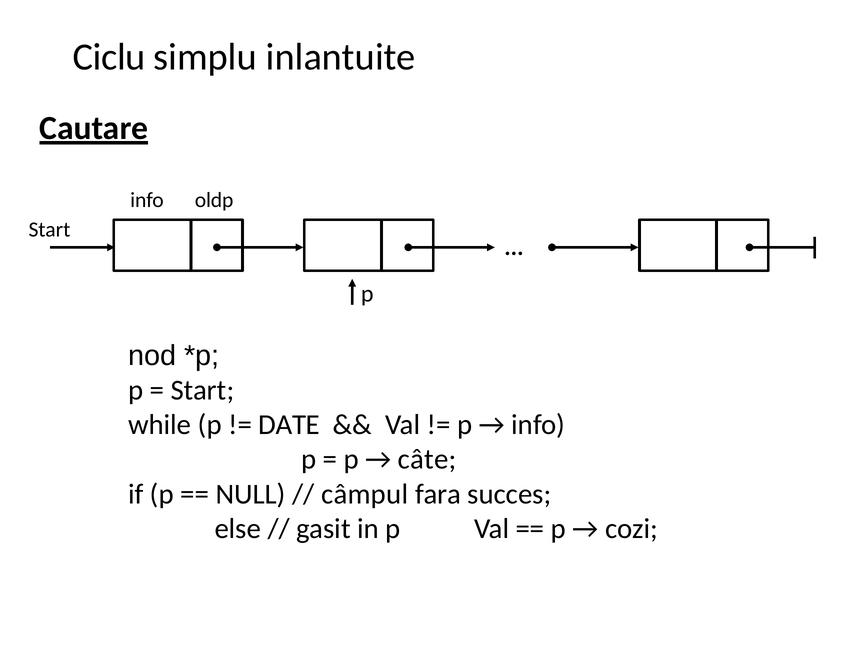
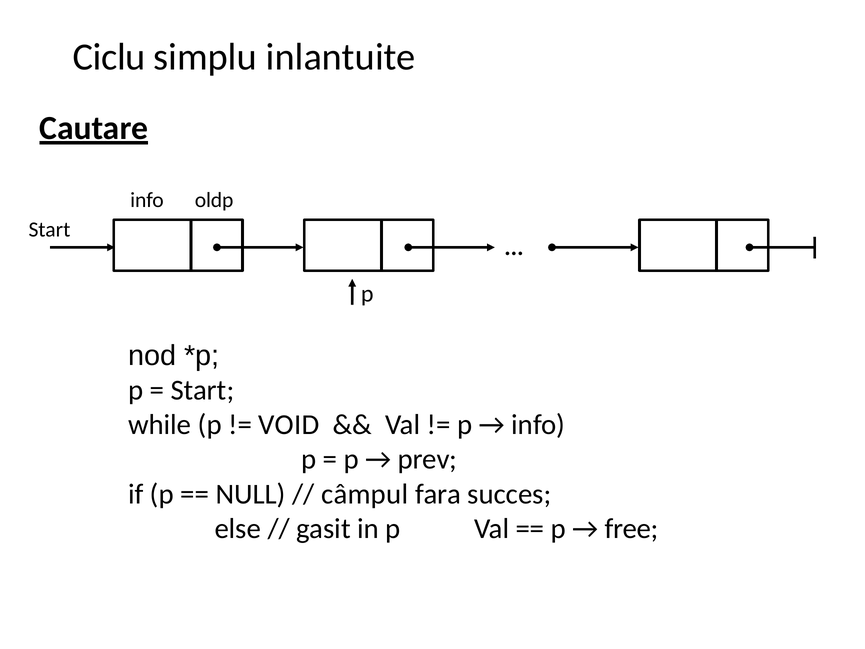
DATE: DATE -> VOID
câte: câte -> prev
cozi: cozi -> free
